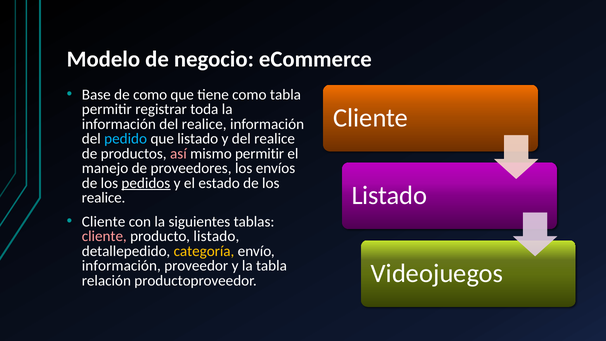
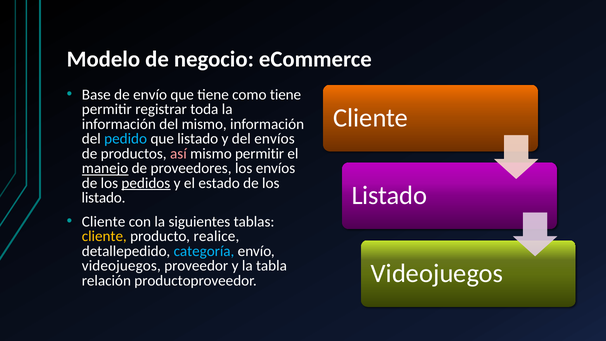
de como: como -> envío
como tabla: tabla -> tiene
información del realice: realice -> mismo
y del realice: realice -> envíos
manejo underline: none -> present
realice at (104, 198): realice -> listado
cliente at (104, 236) colour: pink -> yellow
producto listado: listado -> realice
categoría colour: yellow -> light blue
información at (121, 266): información -> videojuegos
